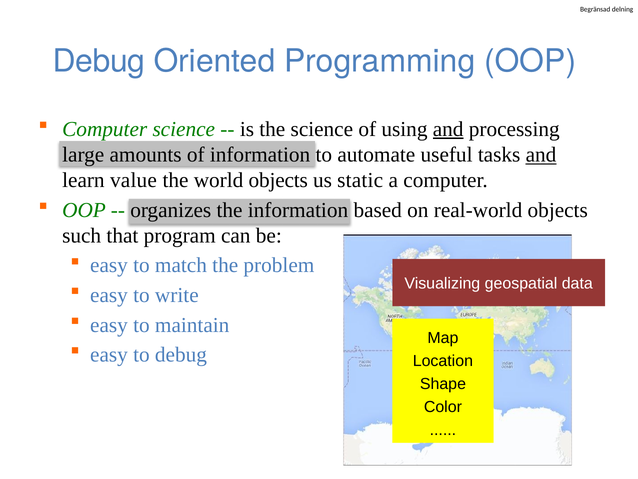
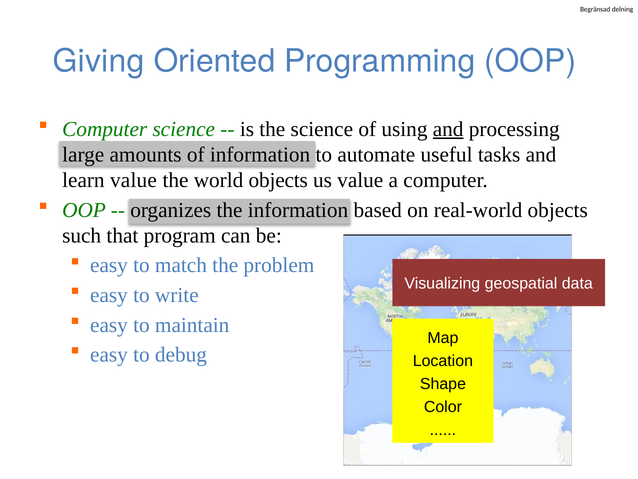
Debug at (99, 61): Debug -> Giving
and at (541, 155) underline: present -> none
us static: static -> value
